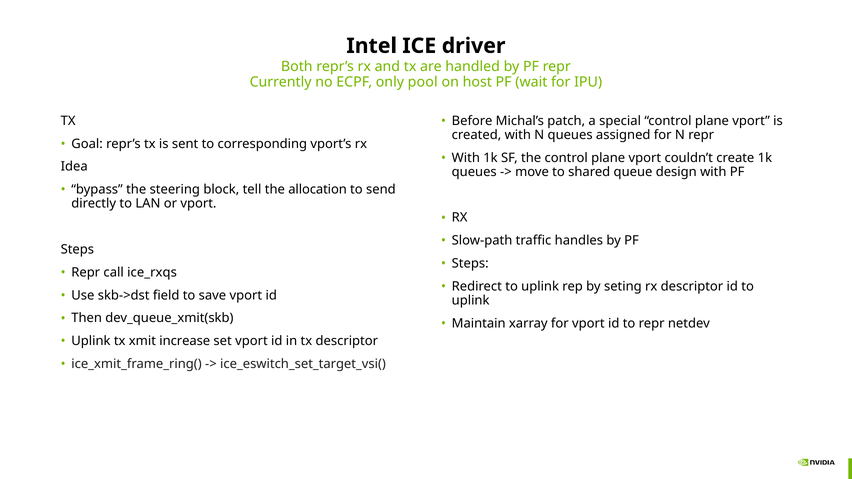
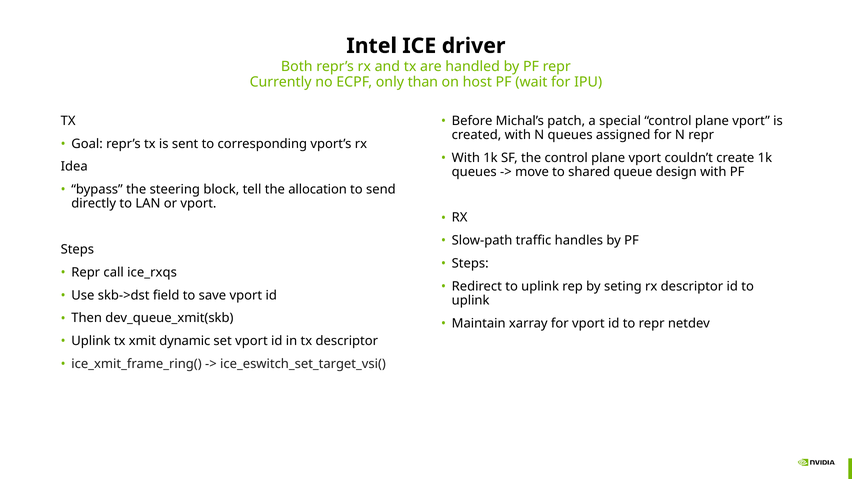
pool: pool -> than
increase: increase -> dynamic
